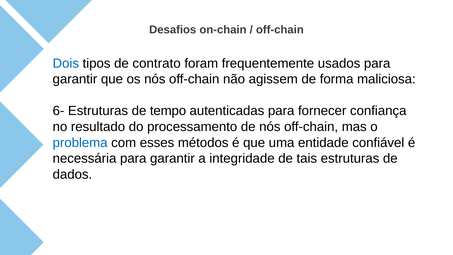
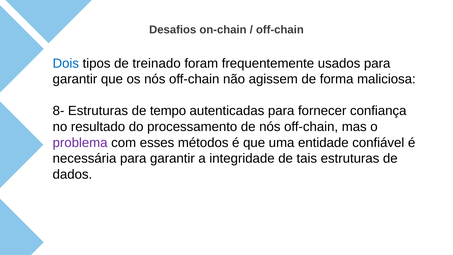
contrato: contrato -> treinado
6-: 6- -> 8-
problema colour: blue -> purple
